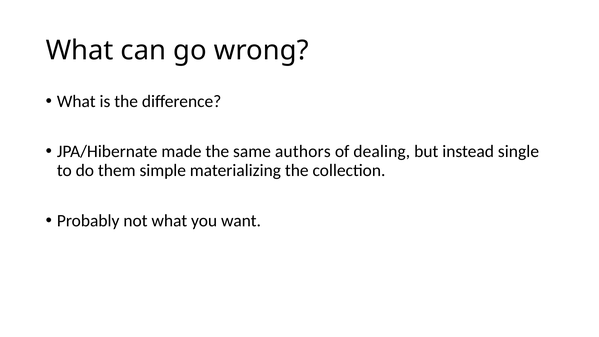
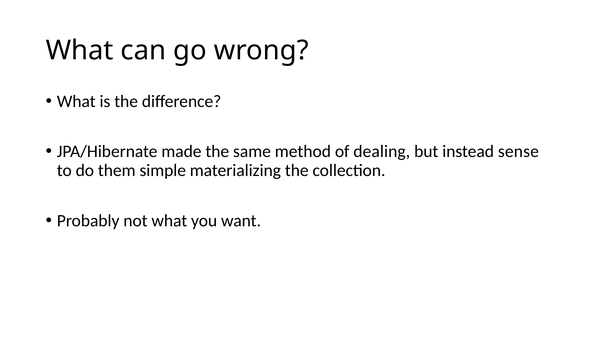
authors: authors -> method
single: single -> sense
